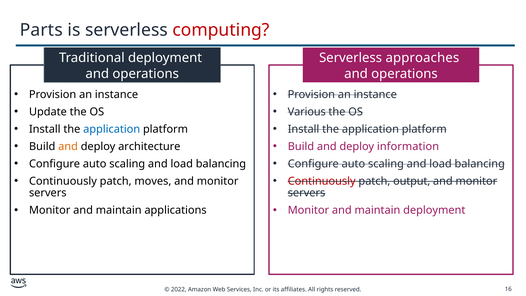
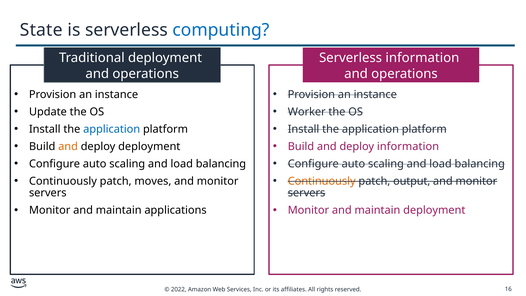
Parts: Parts -> State
computing colour: red -> blue
Serverless approaches: approaches -> information
Various: Various -> Worker
deploy architecture: architecture -> deployment
Continuously at (322, 181) colour: red -> orange
